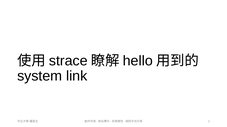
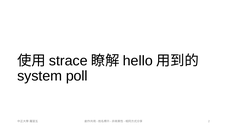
link: link -> poll
